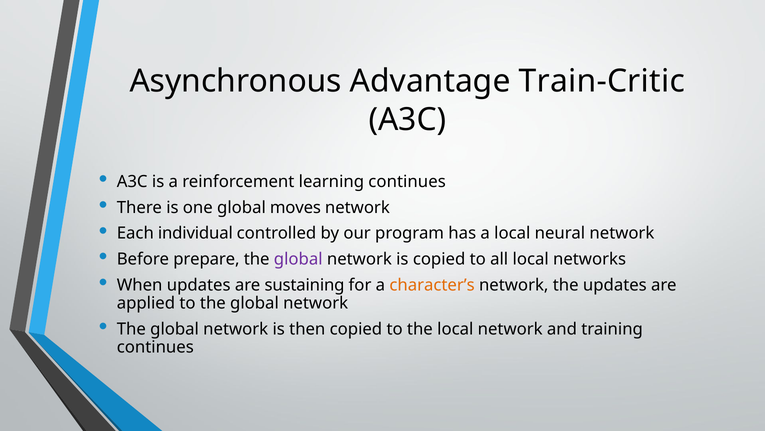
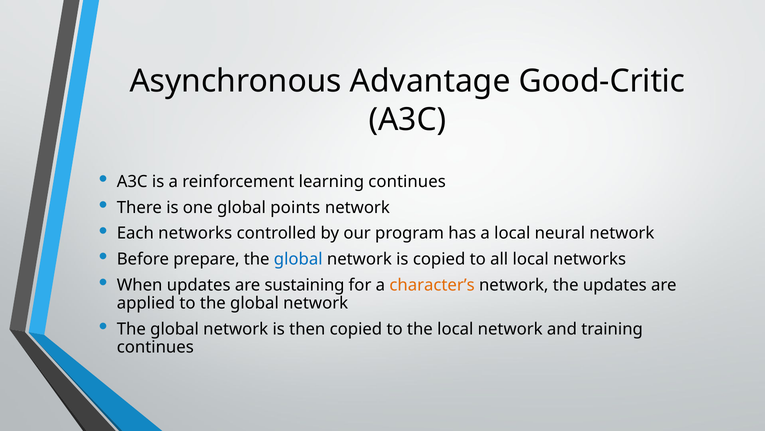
Train-Critic: Train-Critic -> Good-Critic
moves: moves -> points
Each individual: individual -> networks
global at (298, 259) colour: purple -> blue
